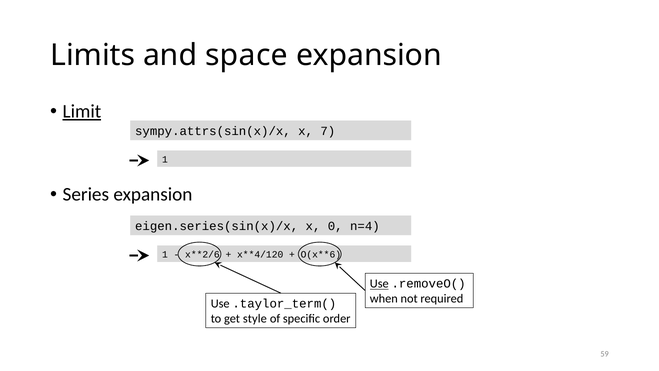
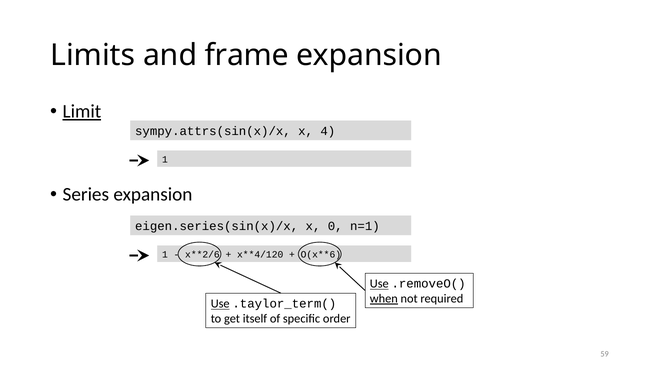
space: space -> frame
7: 7 -> 4
n=4: n=4 -> n=1
when underline: none -> present
Use at (220, 304) underline: none -> present
style: style -> itself
